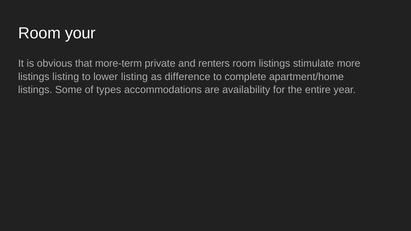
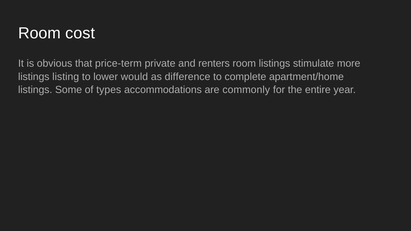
your: your -> cost
more-term: more-term -> price-term
lower listing: listing -> would
availability: availability -> commonly
